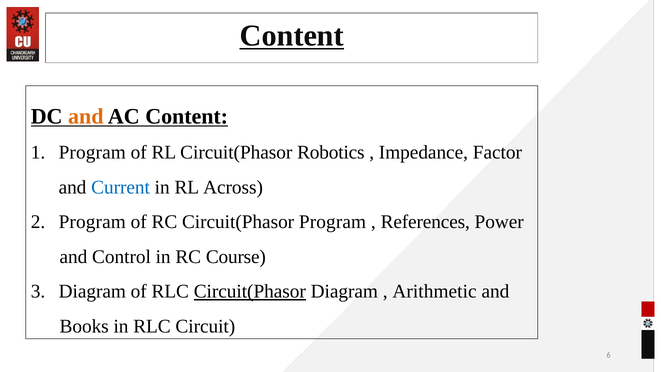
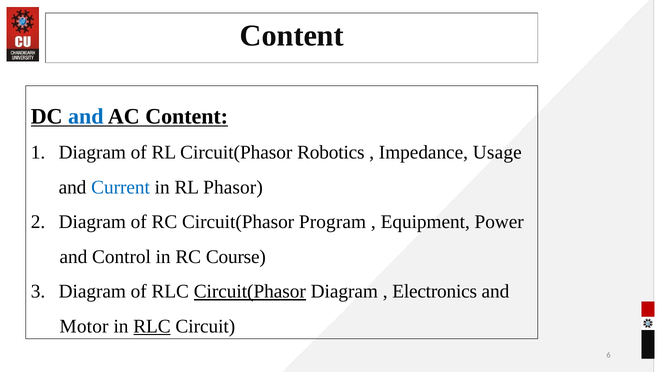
Content at (292, 36) underline: present -> none
and at (86, 116) colour: orange -> blue
Program at (92, 152): Program -> Diagram
Factor: Factor -> Usage
Across: Across -> Phasor
Program at (92, 222): Program -> Diagram
References: References -> Equipment
Arithmetic: Arithmetic -> Electronics
Books: Books -> Motor
RLC at (152, 326) underline: none -> present
